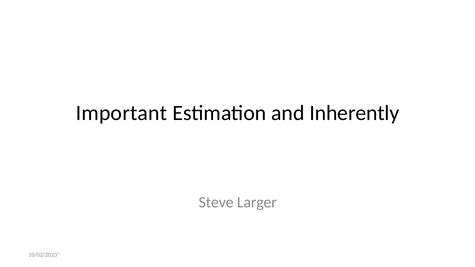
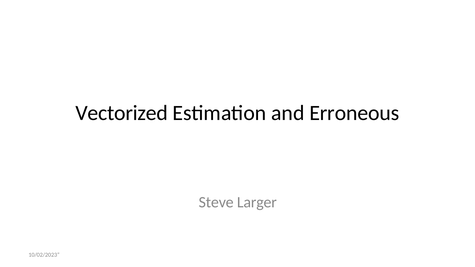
Important: Important -> Vectorized
Inherently: Inherently -> Erroneous
